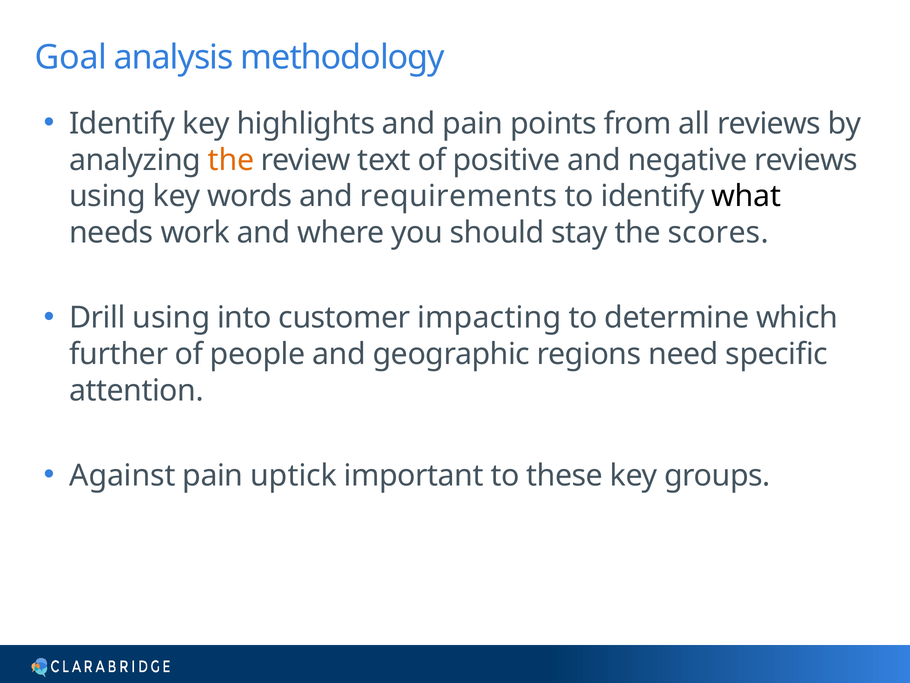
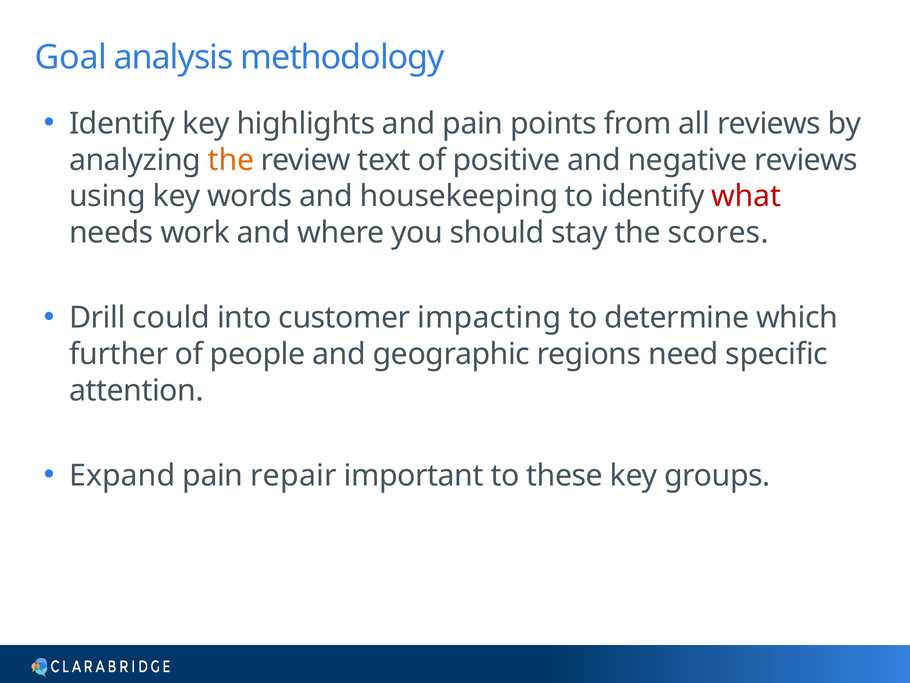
requirements: requirements -> housekeeping
what colour: black -> red
Drill using: using -> could
Against: Against -> Expand
uptick: uptick -> repair
